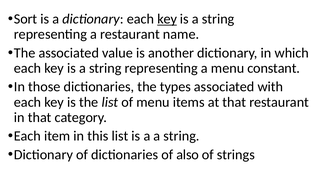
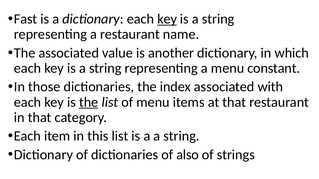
Sort: Sort -> Fast
types: types -> index
the at (89, 102) underline: none -> present
